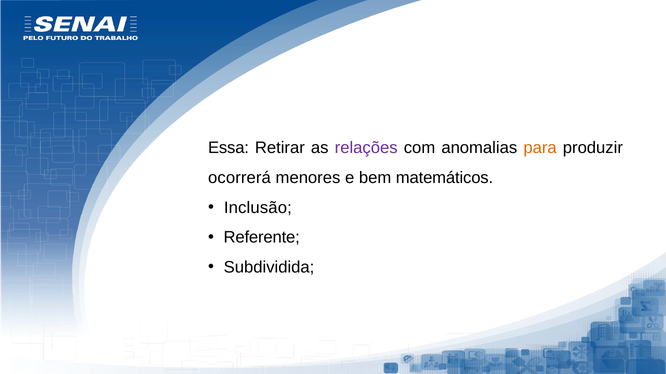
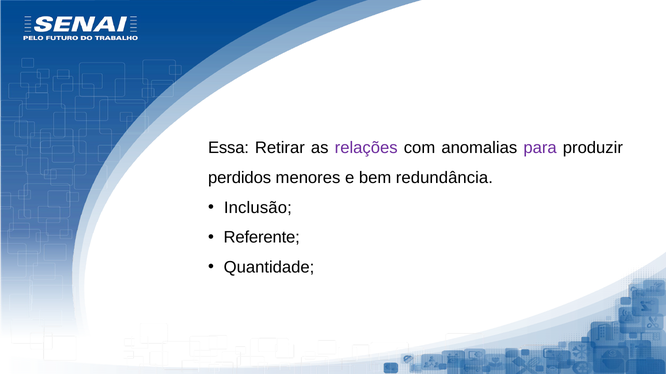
para colour: orange -> purple
ocorrerá: ocorrerá -> perdidos
matemáticos: matemáticos -> redundância
Subdividida: Subdividida -> Quantidade
